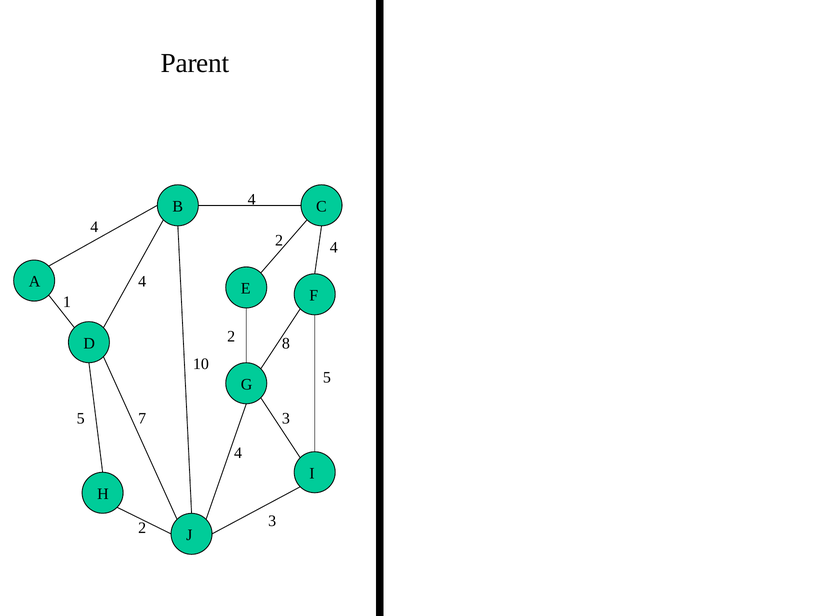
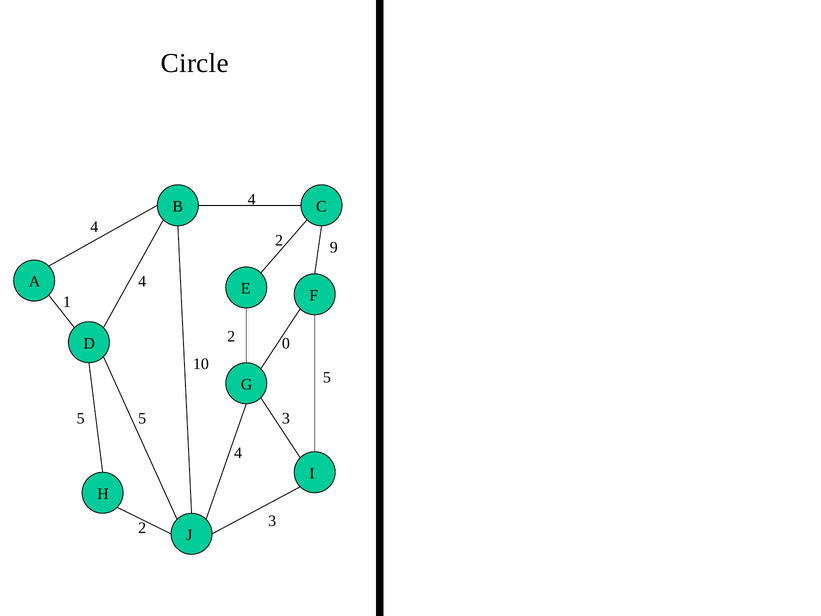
Parent: Parent -> Circle
2 4: 4 -> 9
8: 8 -> 0
5 7: 7 -> 5
